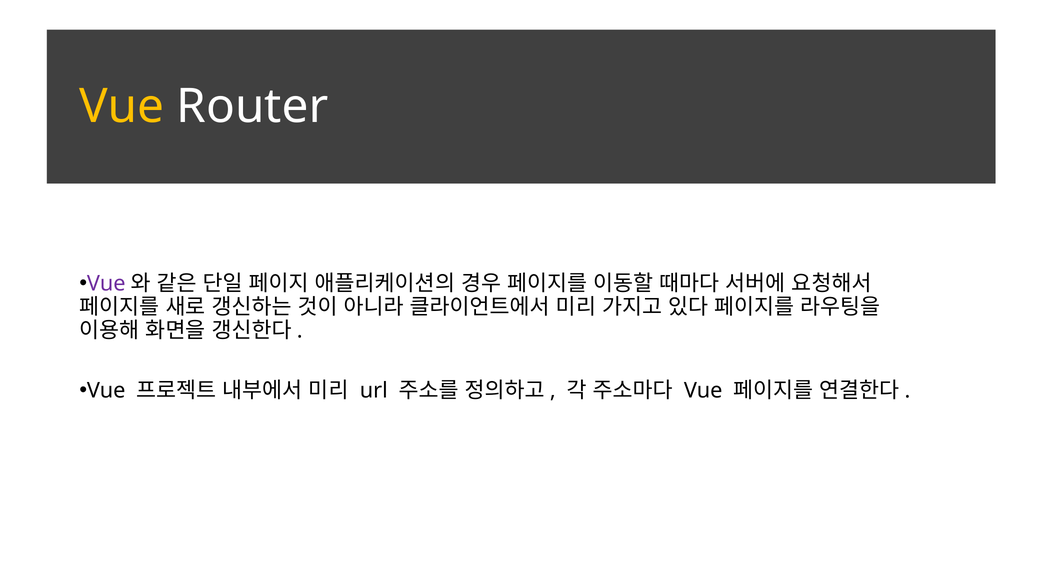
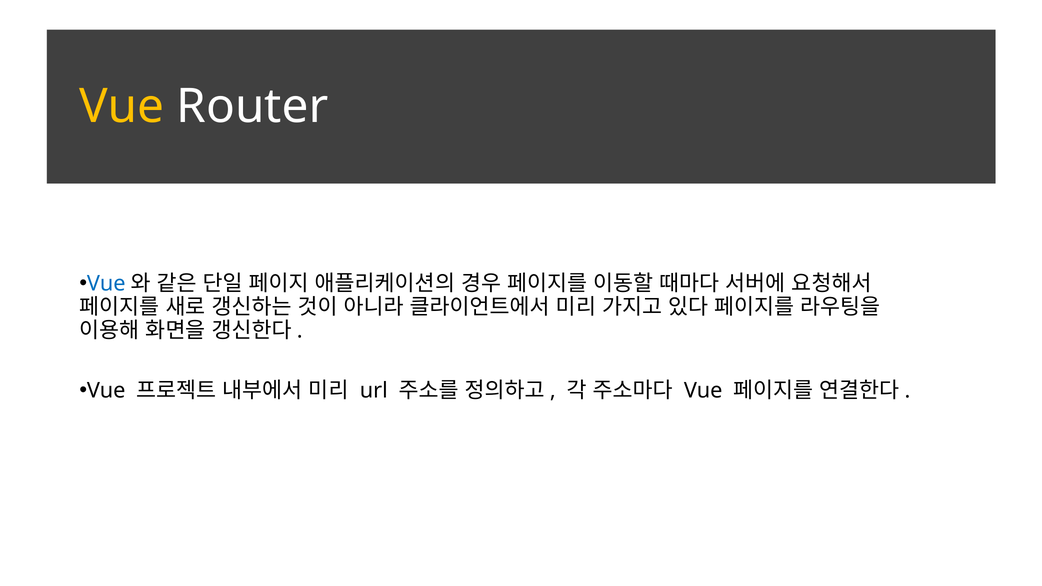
Vue at (106, 284) colour: purple -> blue
